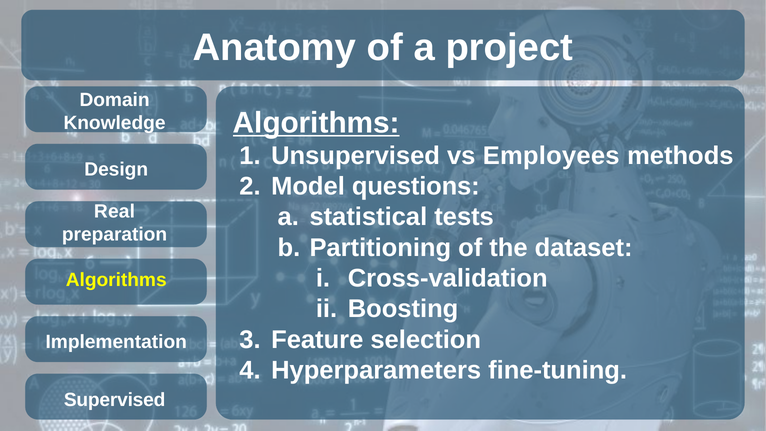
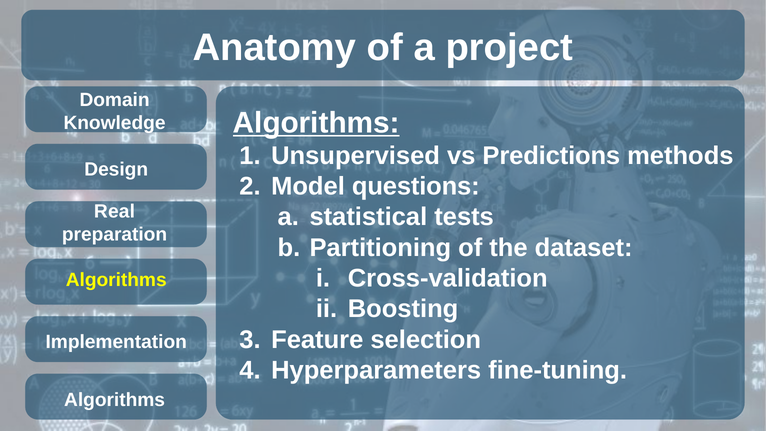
Employees: Employees -> Predictions
Supervised at (115, 400): Supervised -> Algorithms
